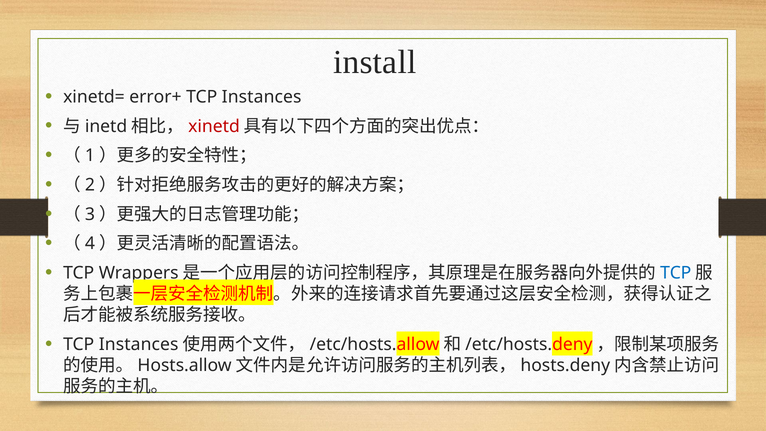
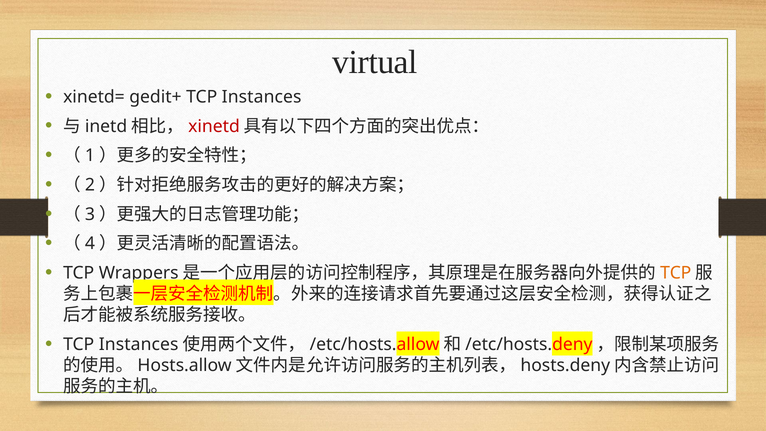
install: install -> virtual
error+: error+ -> gedit+
TCP at (676, 273) colour: blue -> orange
